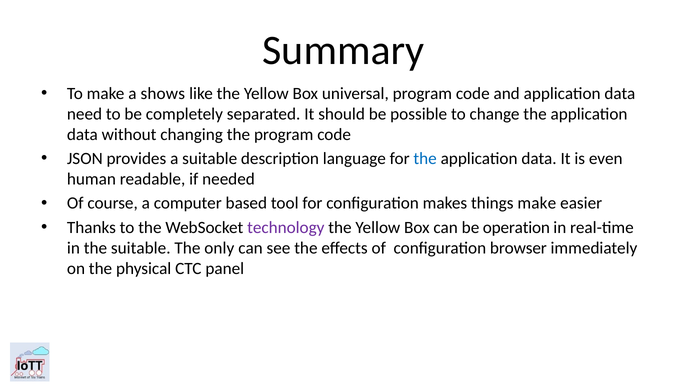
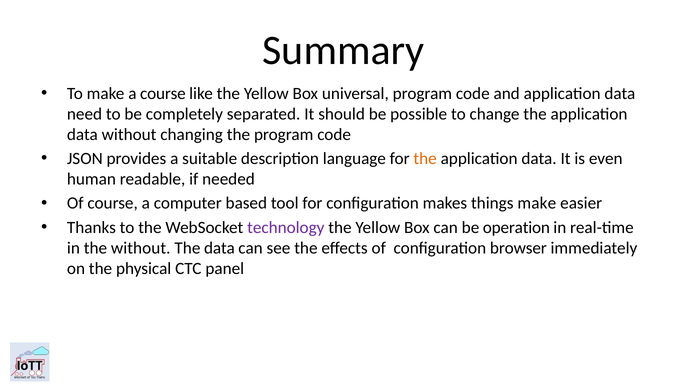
a shows: shows -> course
the at (425, 159) colour: blue -> orange
the suitable: suitable -> without
The only: only -> data
